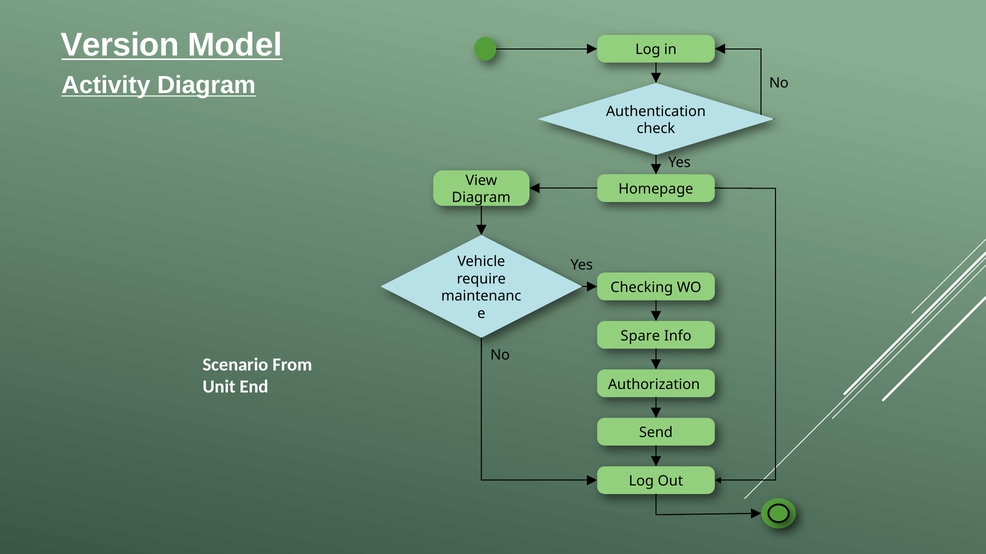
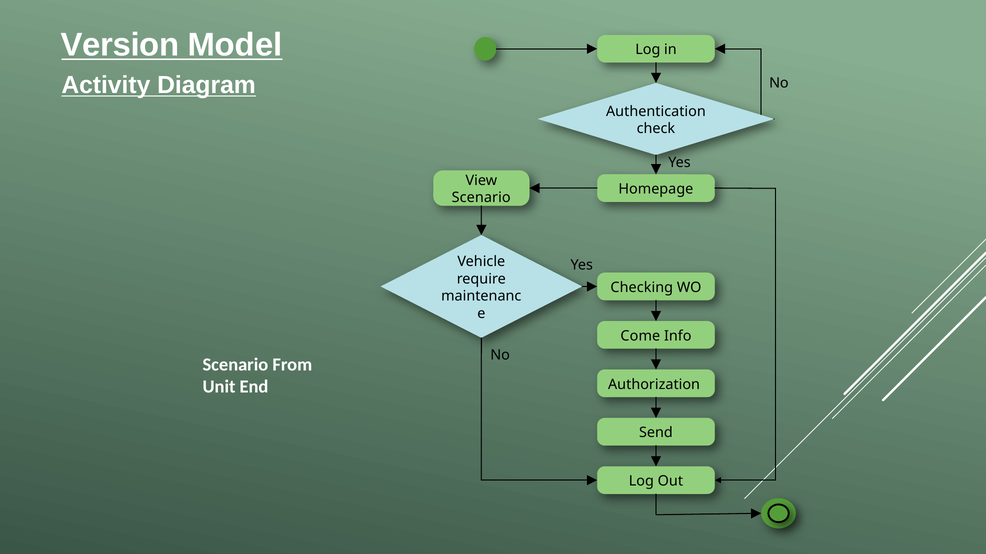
Diagram at (481, 198): Diagram -> Scenario
Spare: Spare -> Come
